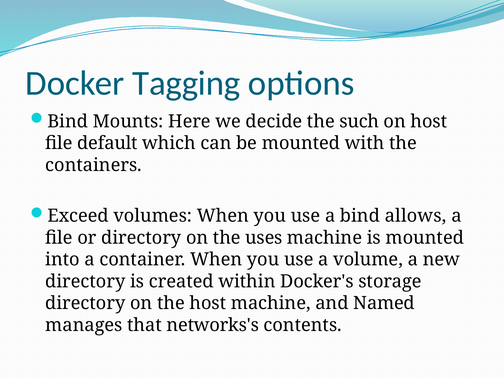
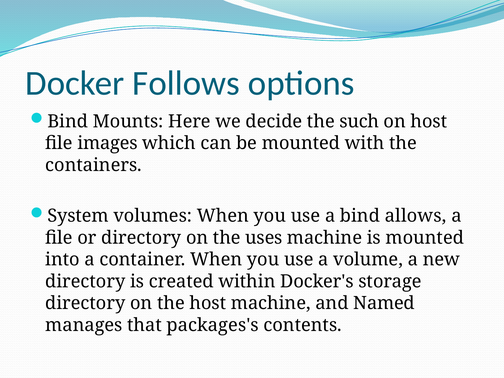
Tagging: Tagging -> Follows
default: default -> images
Exceed: Exceed -> System
networks's: networks's -> packages's
